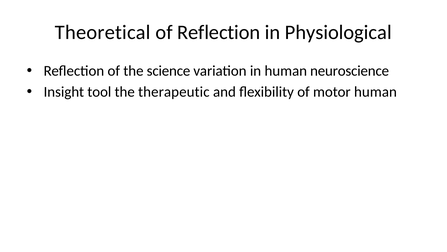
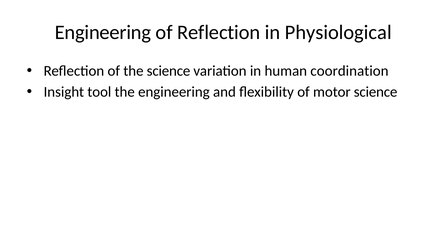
Theoretical at (103, 32): Theoretical -> Engineering
neuroscience: neuroscience -> coordination
the therapeutic: therapeutic -> engineering
motor human: human -> science
